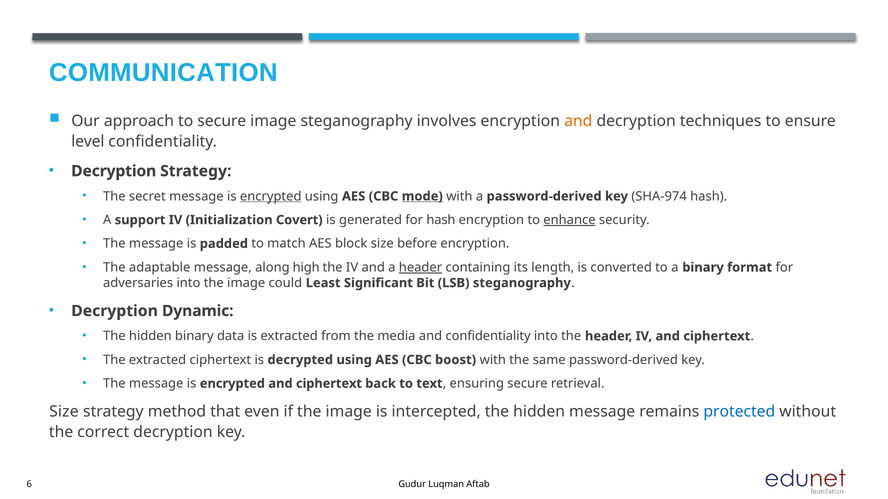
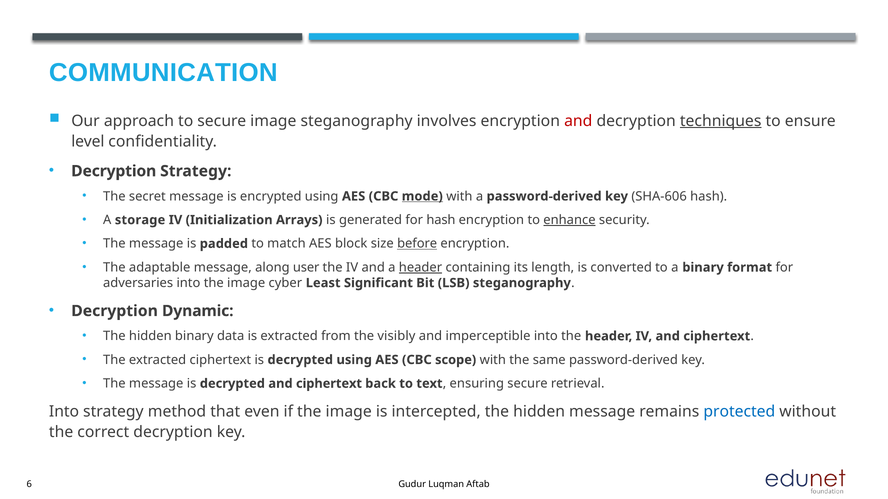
and at (578, 121) colour: orange -> red
techniques underline: none -> present
encrypted at (271, 196) underline: present -> none
SHA-974: SHA-974 -> SHA-606
support: support -> storage
Covert: Covert -> Arrays
before underline: none -> present
high: high -> user
could: could -> cyber
media: media -> visibly
and confidentiality: confidentiality -> imperceptible
boost: boost -> scope
The message is encrypted: encrypted -> decrypted
Size at (64, 412): Size -> Into
